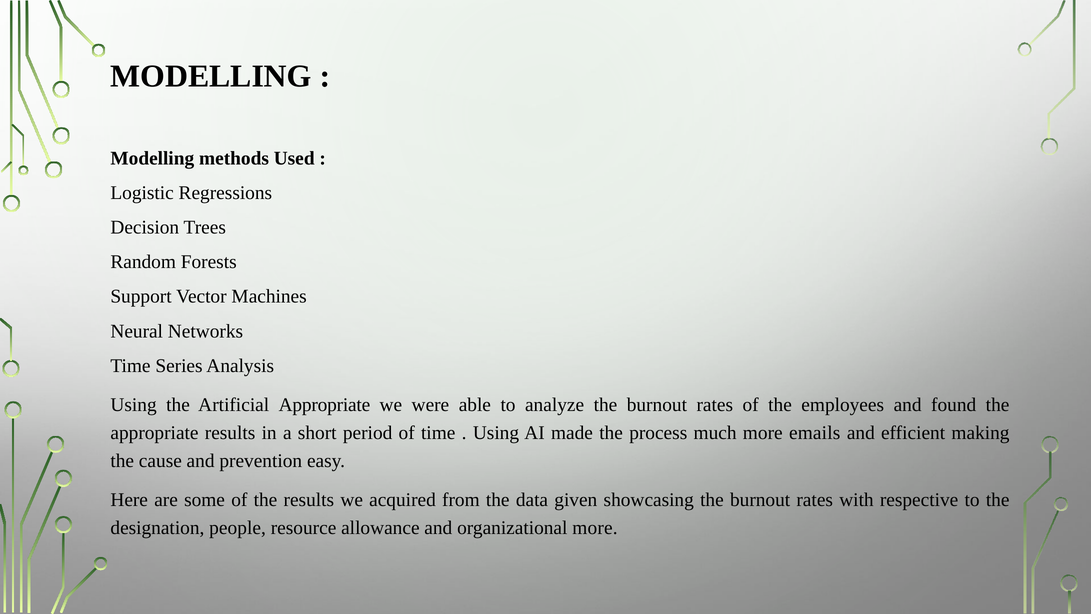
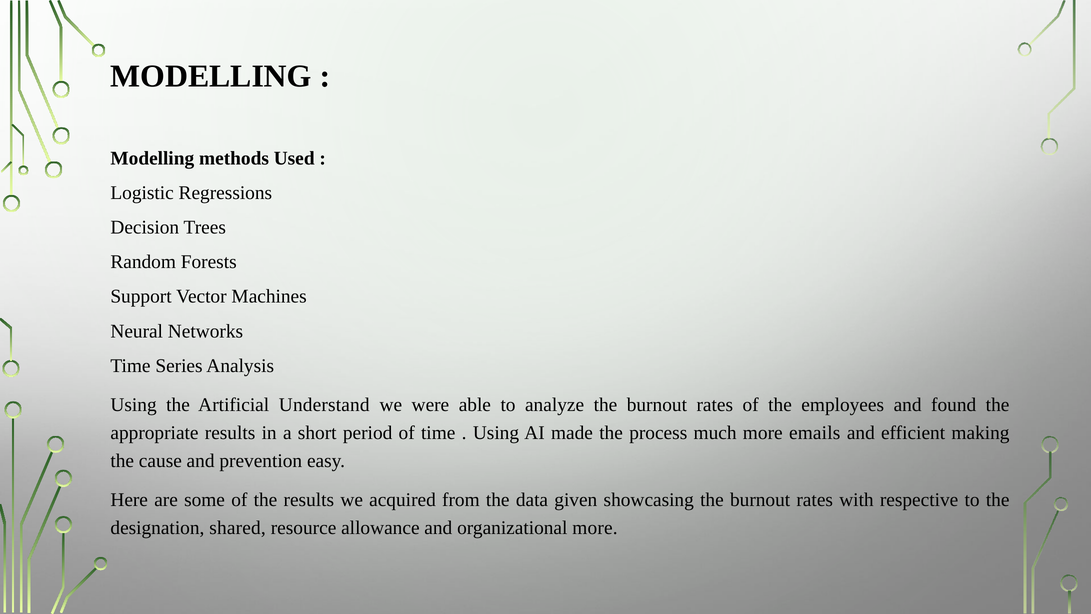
Artificial Appropriate: Appropriate -> Understand
people: people -> shared
